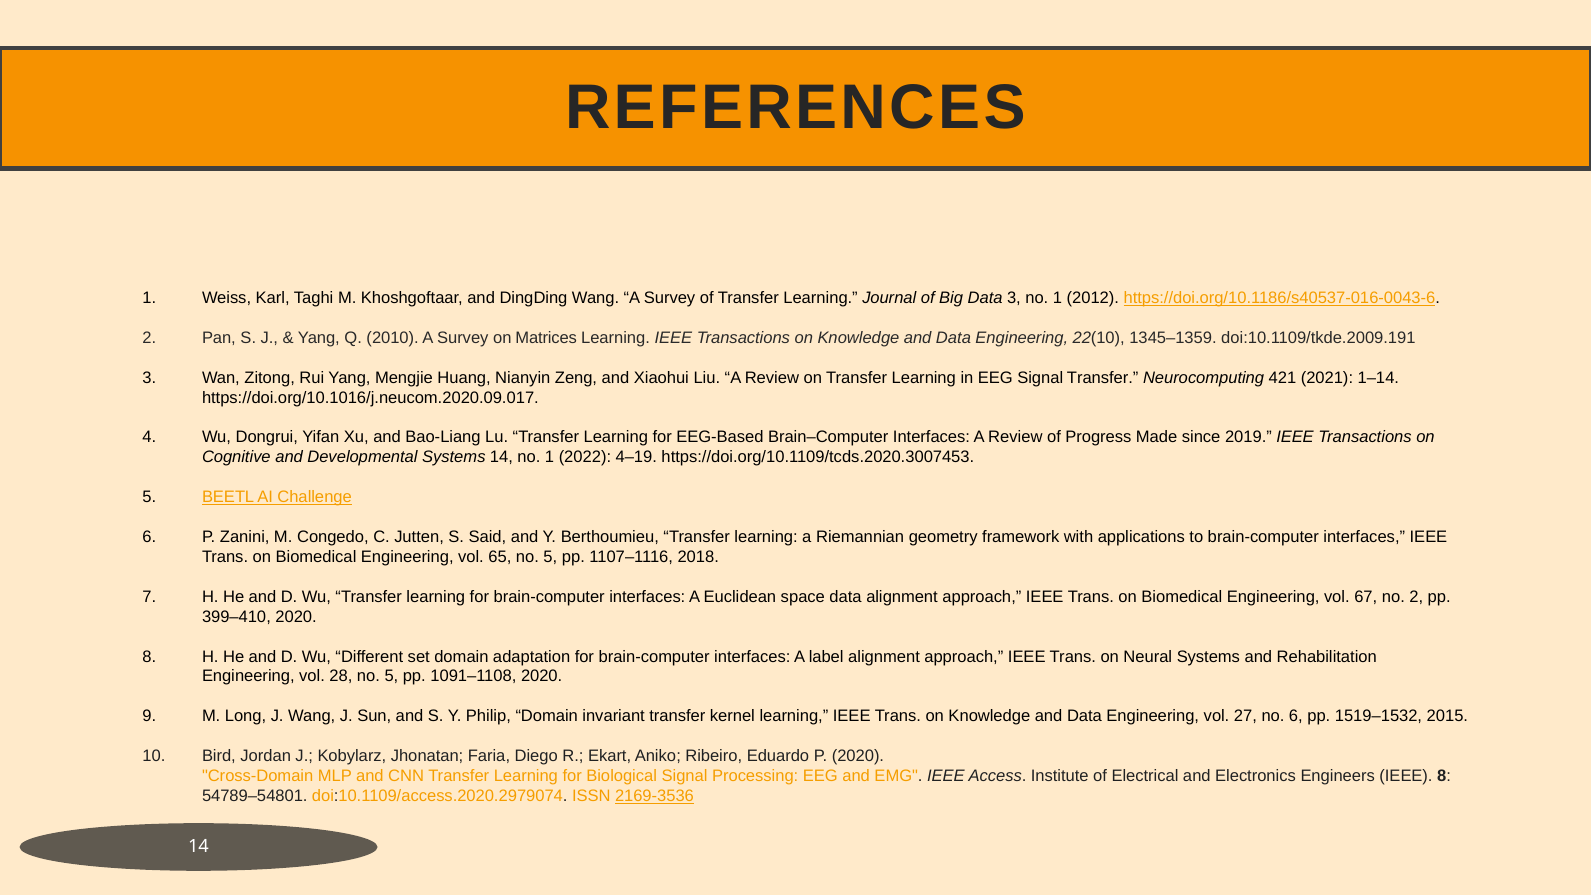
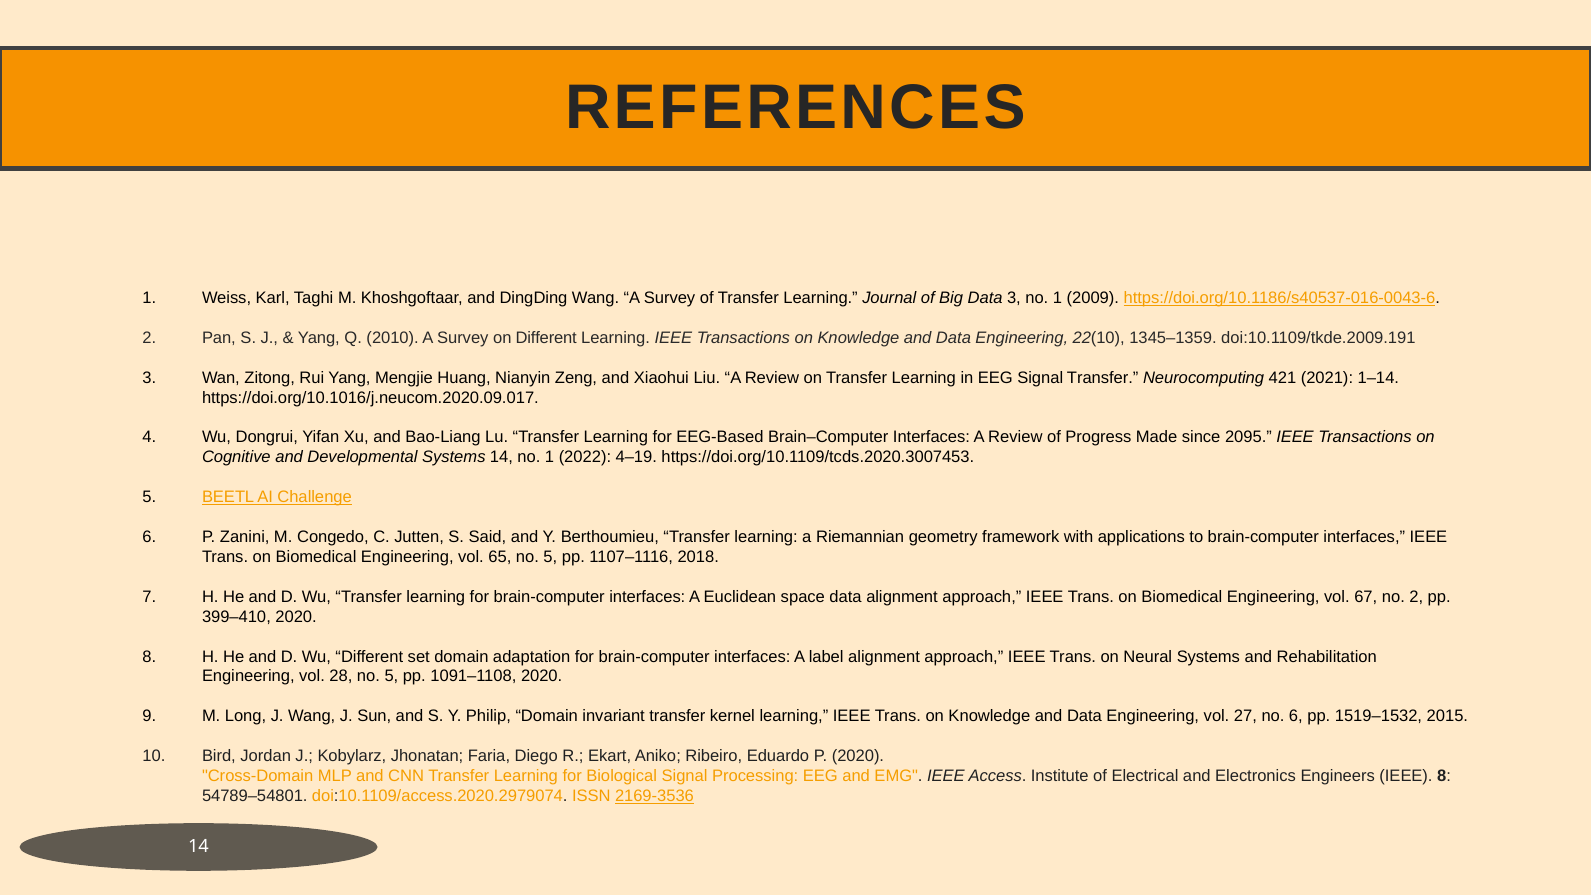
2012: 2012 -> 2009
on Matrices: Matrices -> Different
2019: 2019 -> 2095
